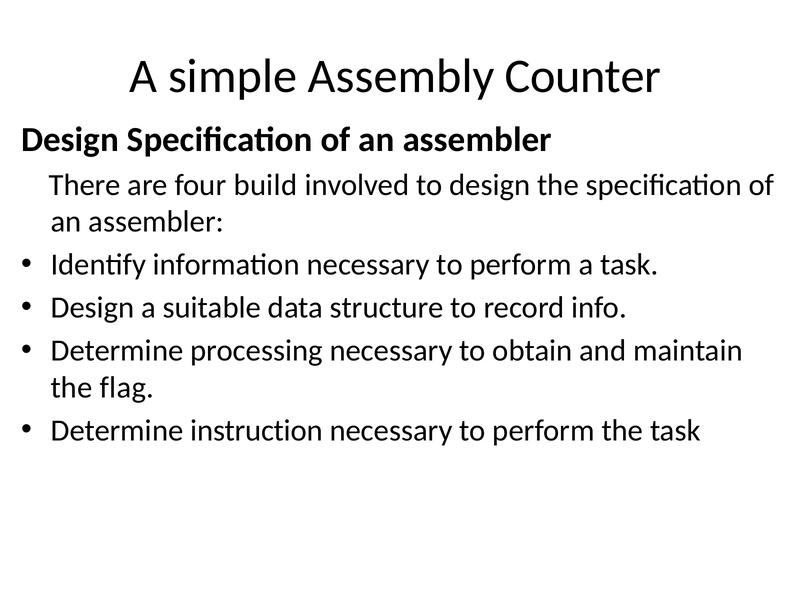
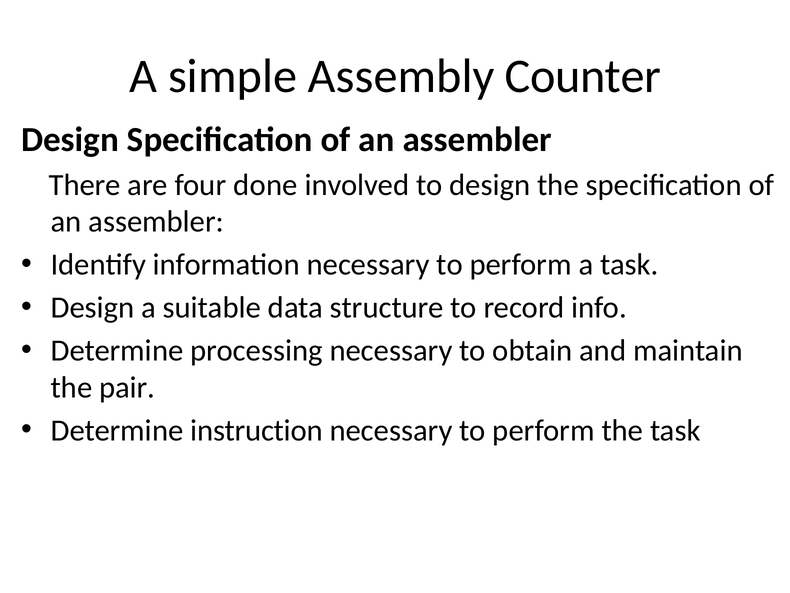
build: build -> done
flag: flag -> pair
